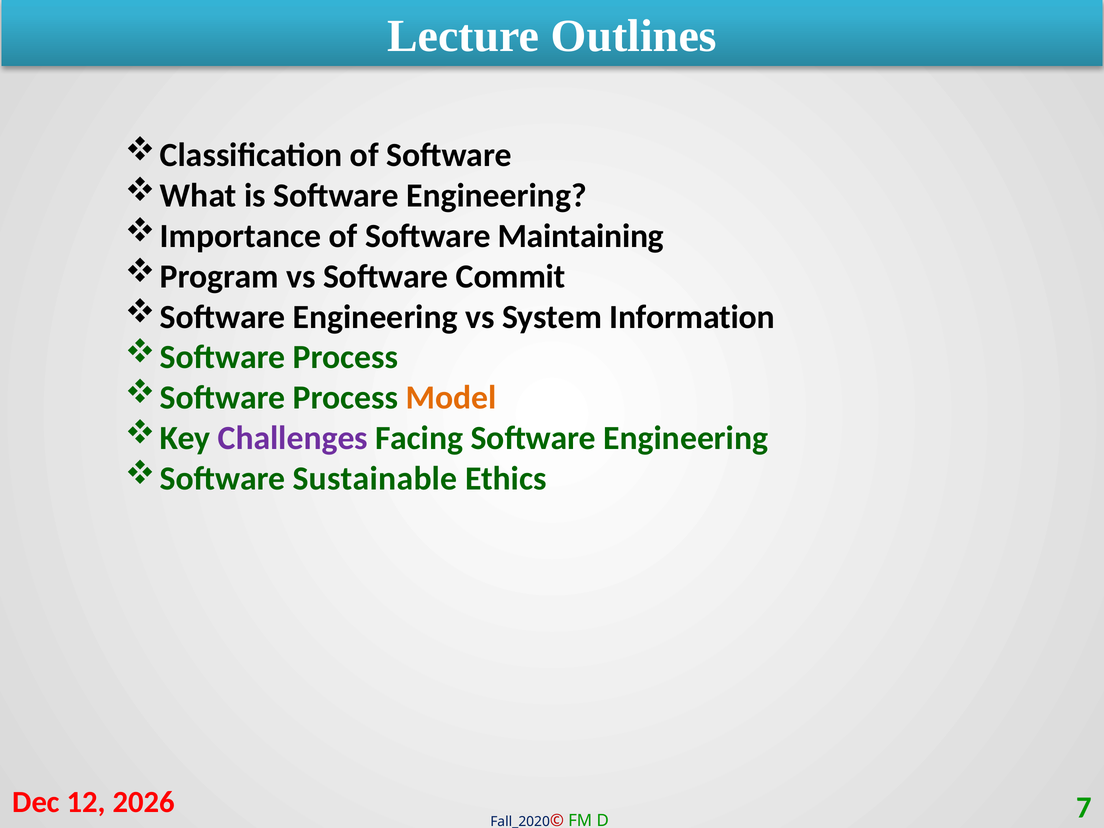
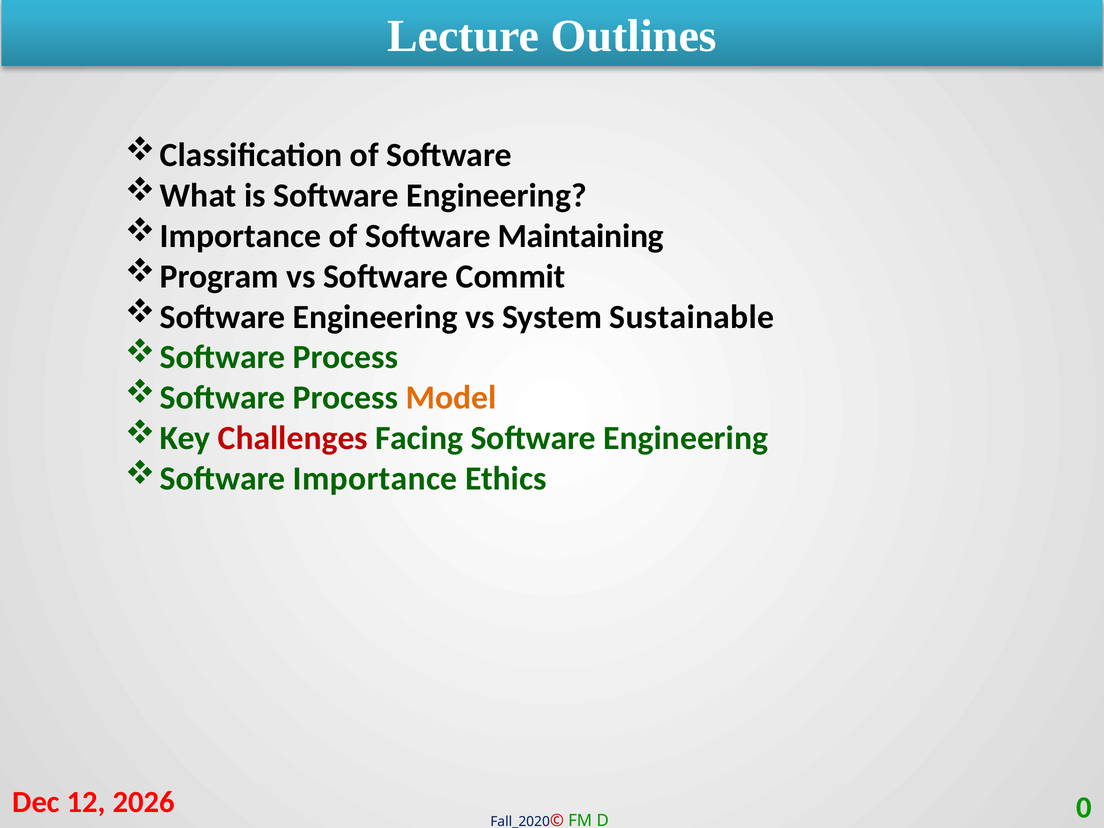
Information: Information -> Sustainable
Challenges colour: purple -> red
Software Sustainable: Sustainable -> Importance
7: 7 -> 0
